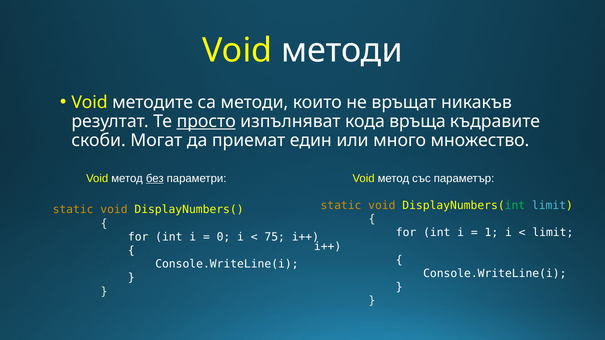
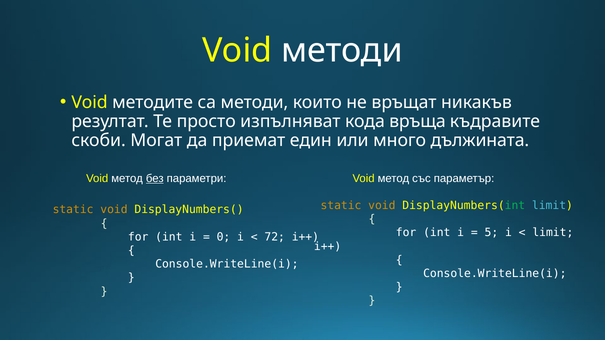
просто underline: present -> none
множество: множество -> дължината
1: 1 -> 5
75: 75 -> 72
